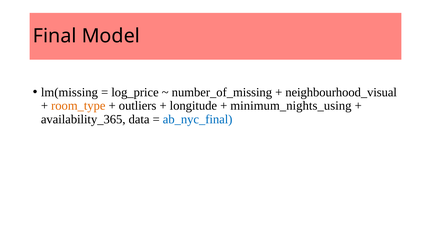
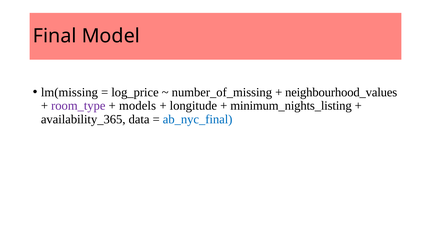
neighbourhood_visual: neighbourhood_visual -> neighbourhood_values
room_type colour: orange -> purple
outliers: outliers -> models
minimum_nights_using: minimum_nights_using -> minimum_nights_listing
